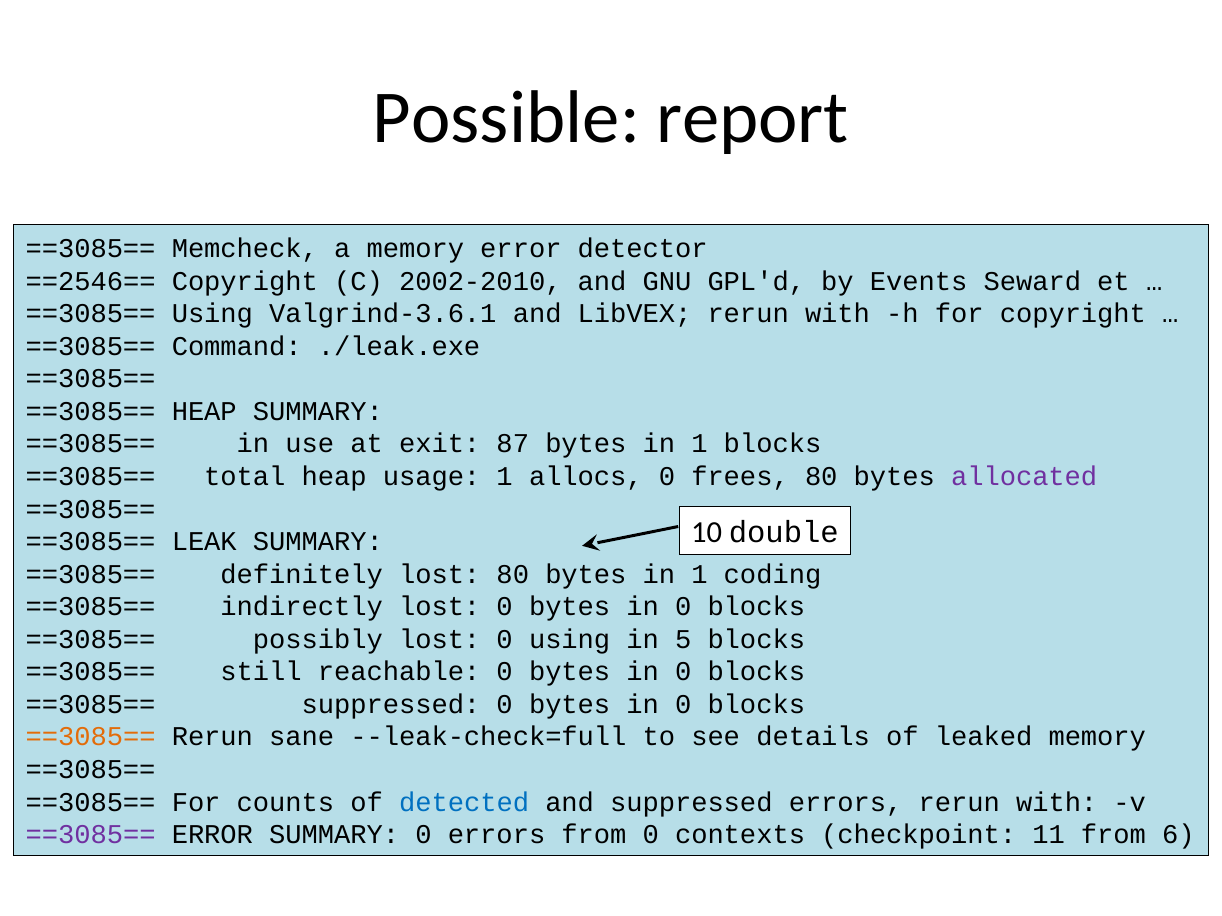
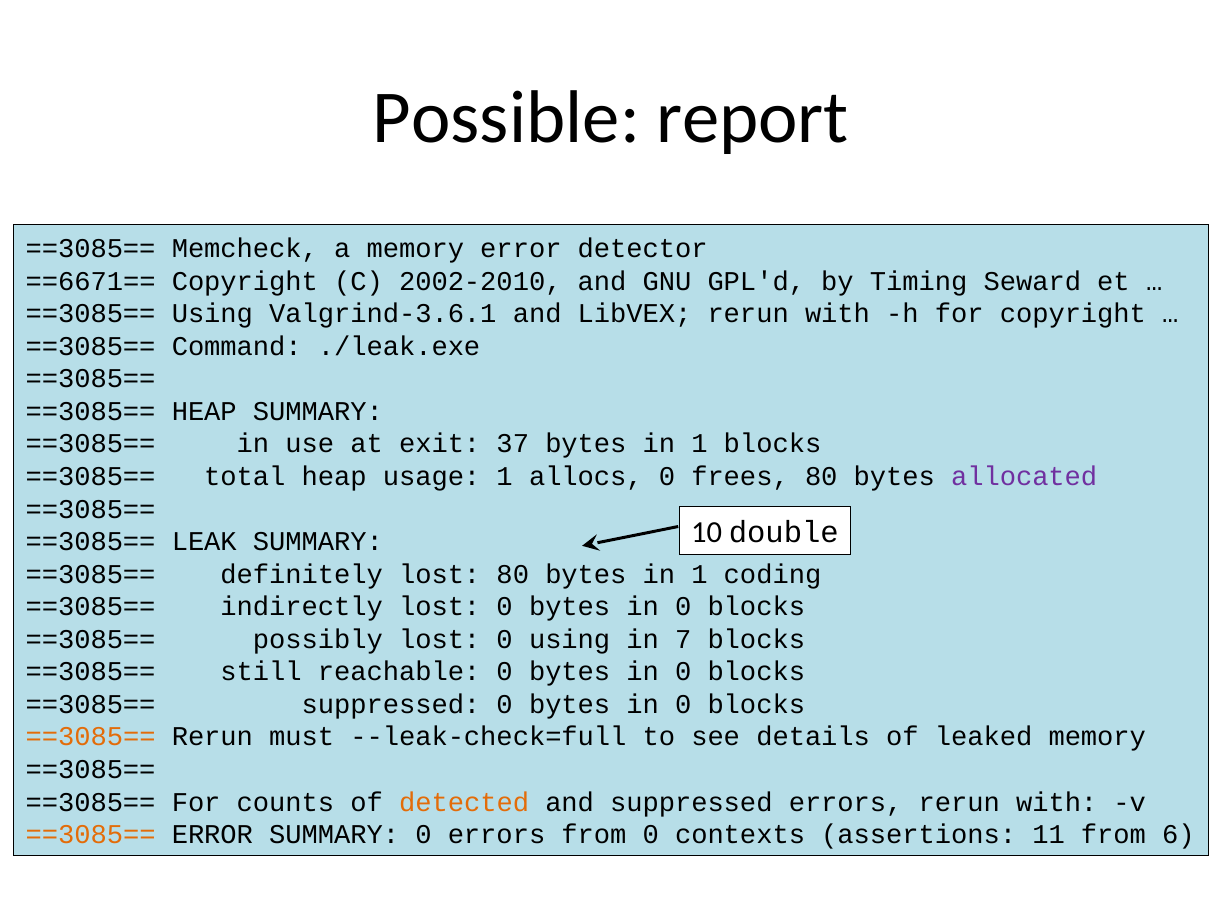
==2546==: ==2546== -> ==6671==
Events: Events -> Timing
87: 87 -> 37
5: 5 -> 7
sane: sane -> must
detected colour: blue -> orange
==3085== at (91, 835) colour: purple -> orange
checkpoint: checkpoint -> assertions
